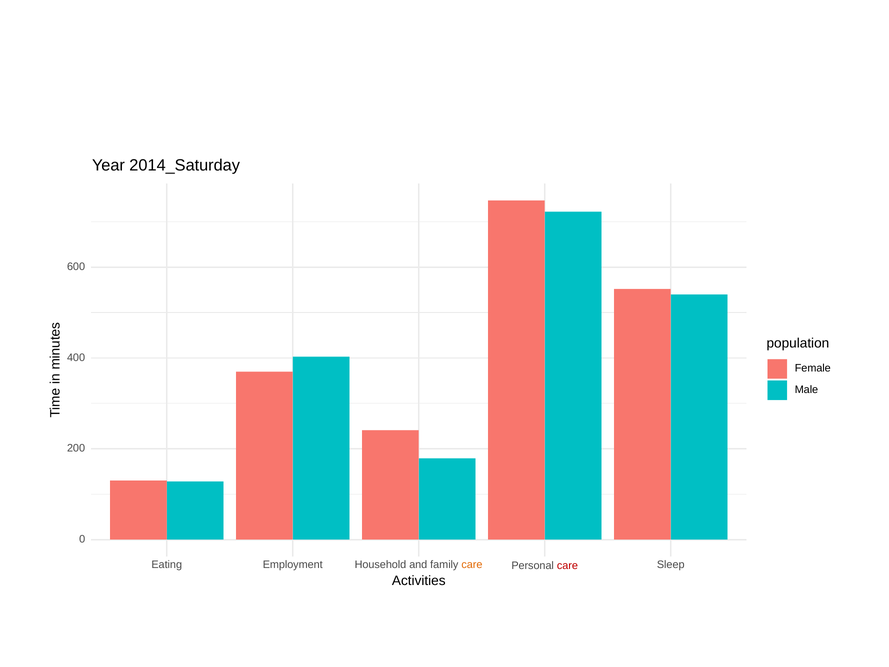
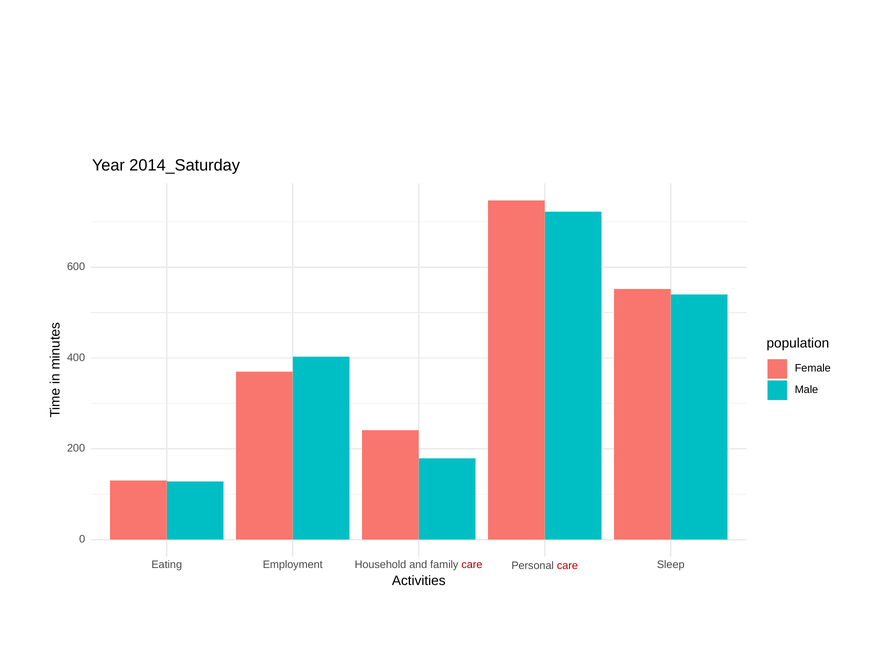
care at (472, 565) colour: orange -> red
